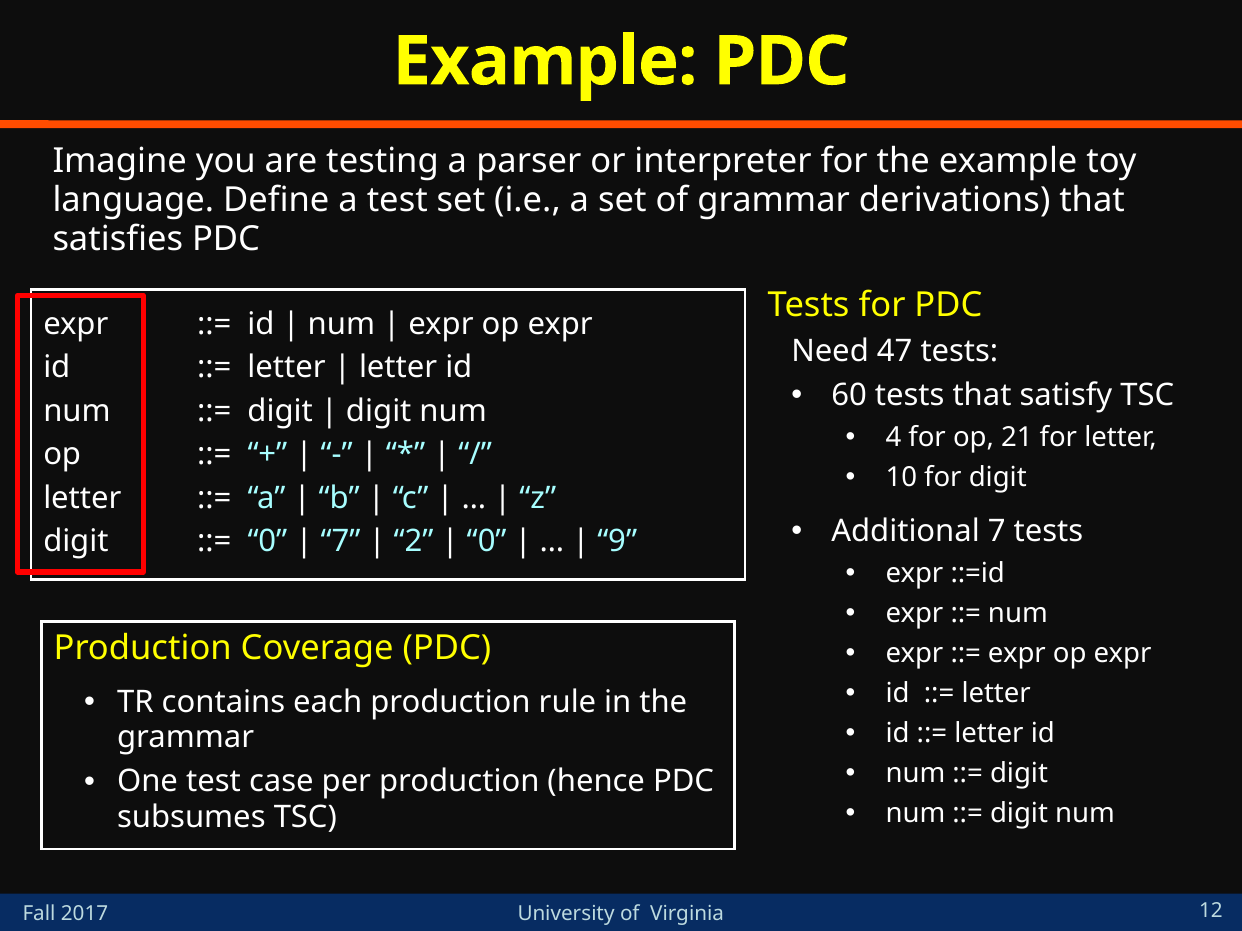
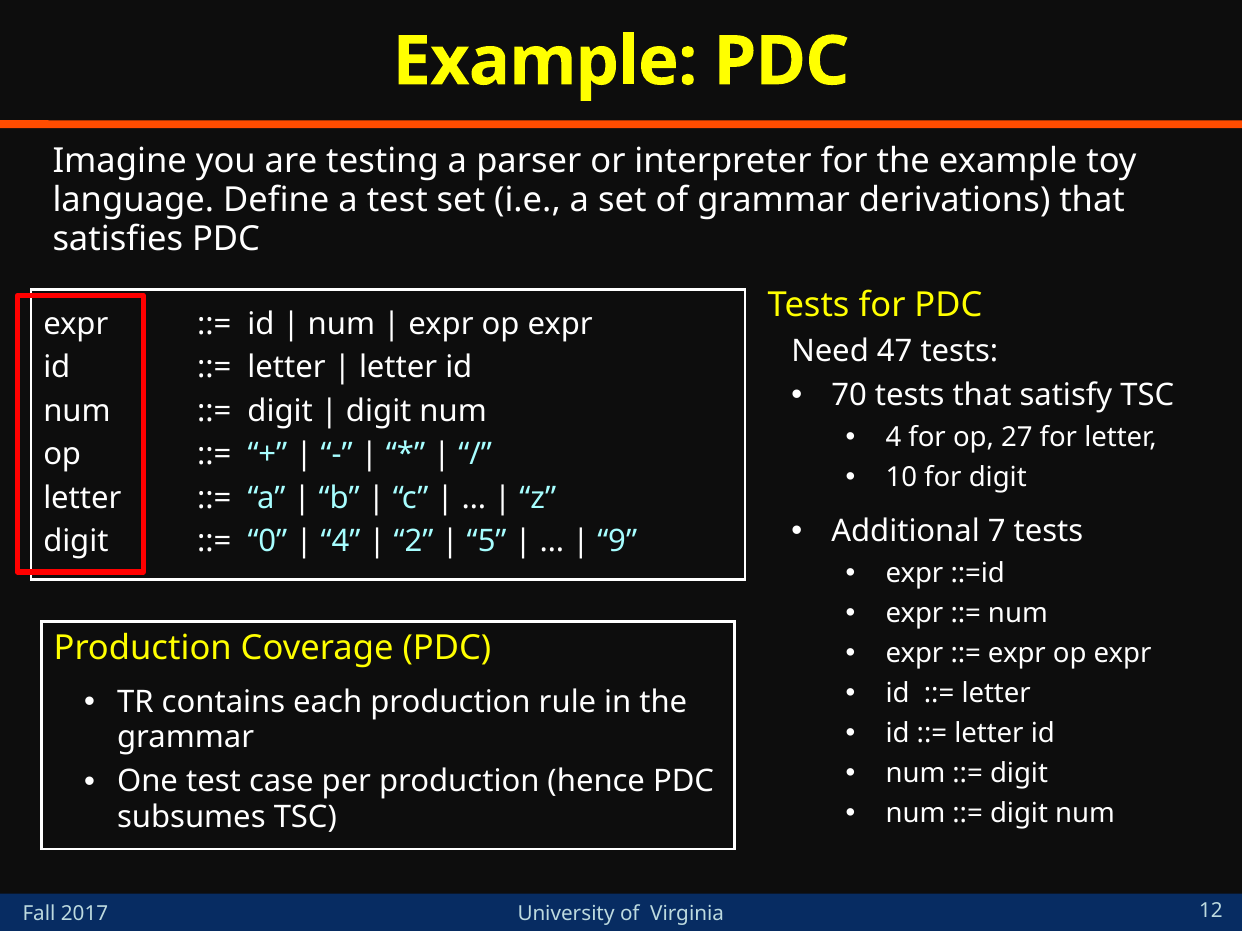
60: 60 -> 70
21: 21 -> 27
7 at (341, 542): 7 -> 4
0 at (487, 542): 0 -> 5
